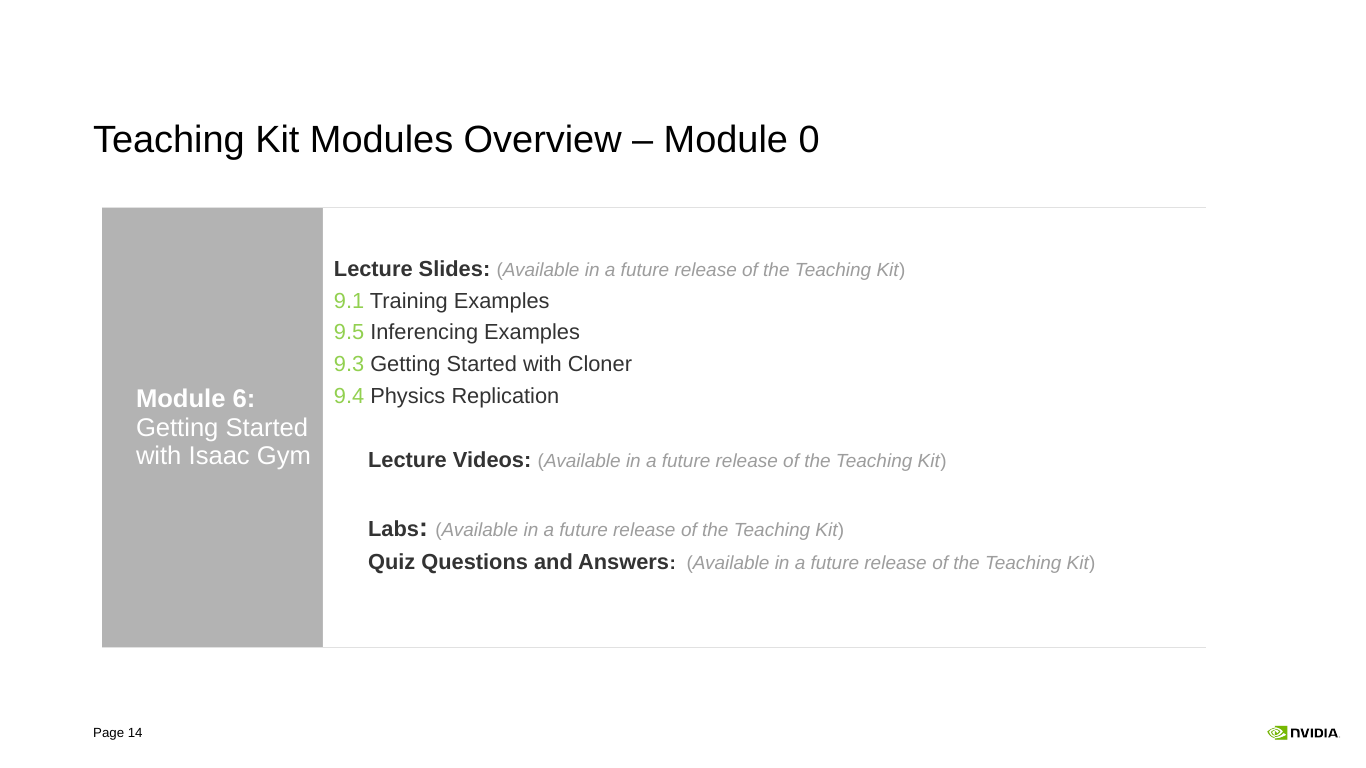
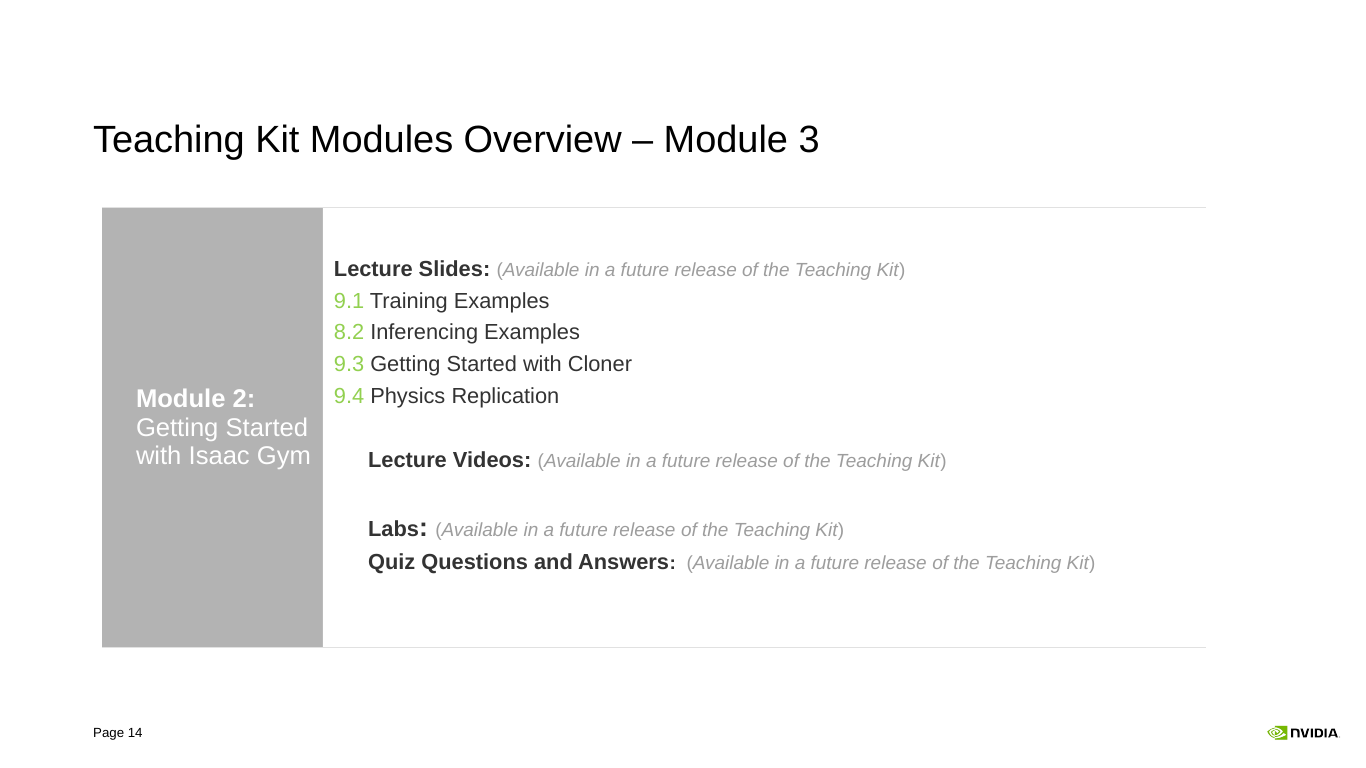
0: 0 -> 3
9.5: 9.5 -> 8.2
6: 6 -> 2
